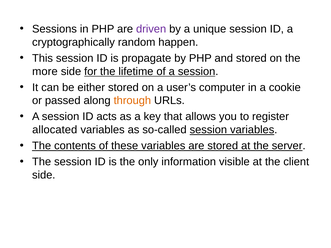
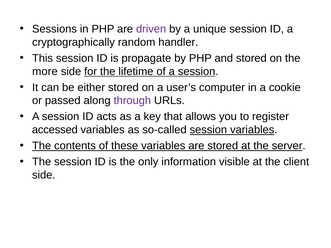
happen: happen -> handler
through colour: orange -> purple
allocated: allocated -> accessed
